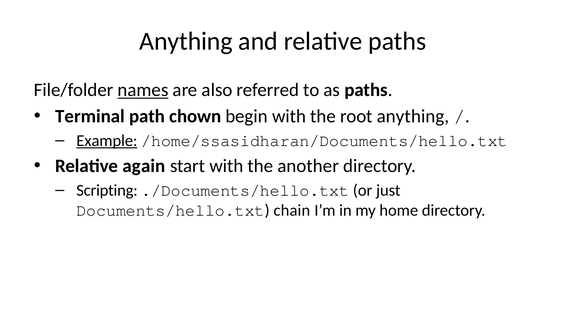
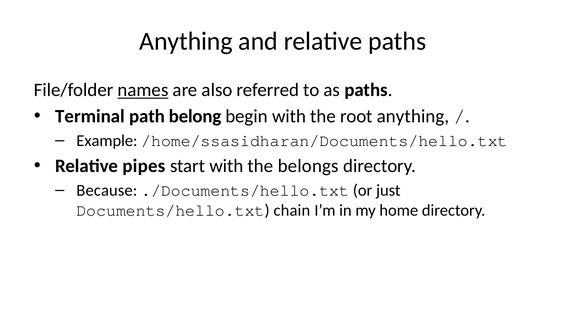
chown: chown -> belong
Example underline: present -> none
again: again -> pipes
another: another -> belongs
Scripting: Scripting -> Because
